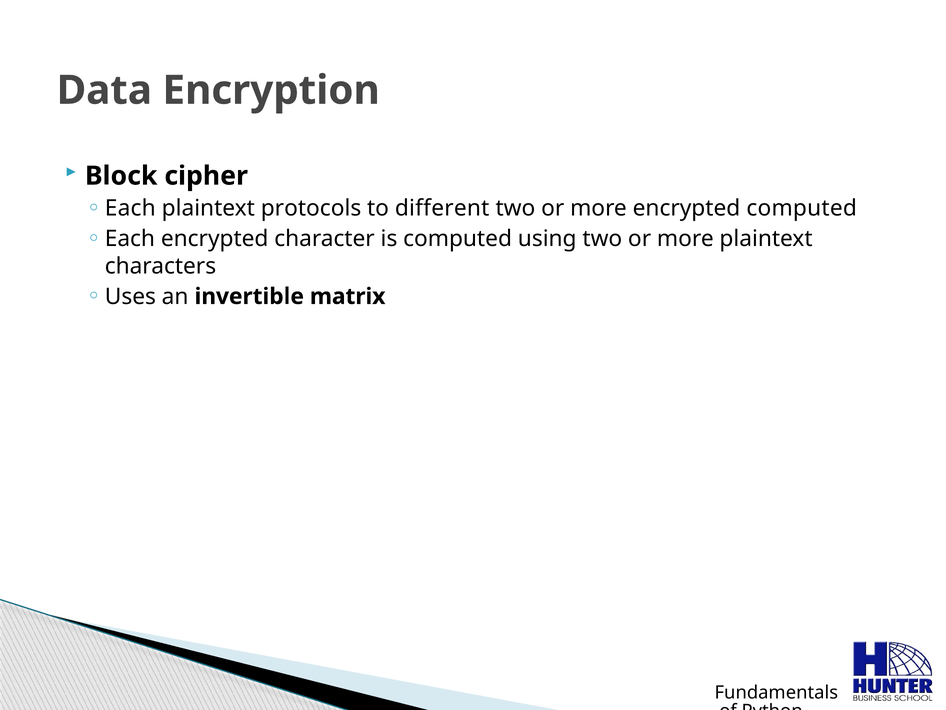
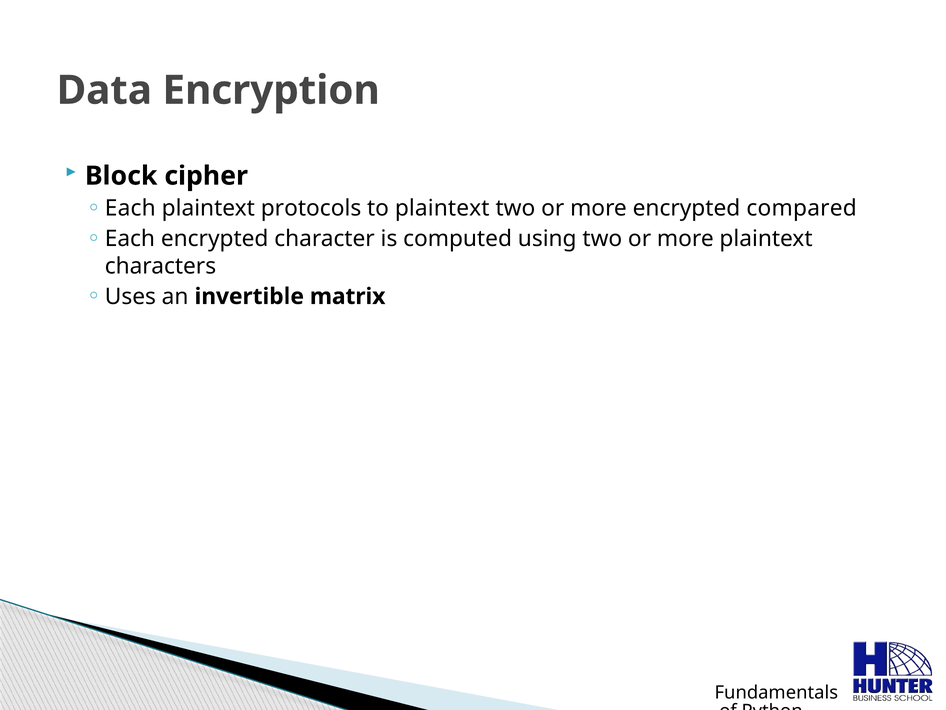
to different: different -> plaintext
encrypted computed: computed -> compared
